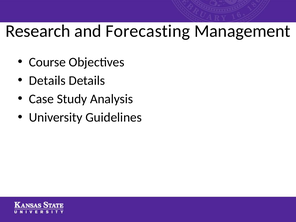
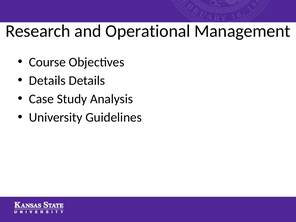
Forecasting: Forecasting -> Operational
